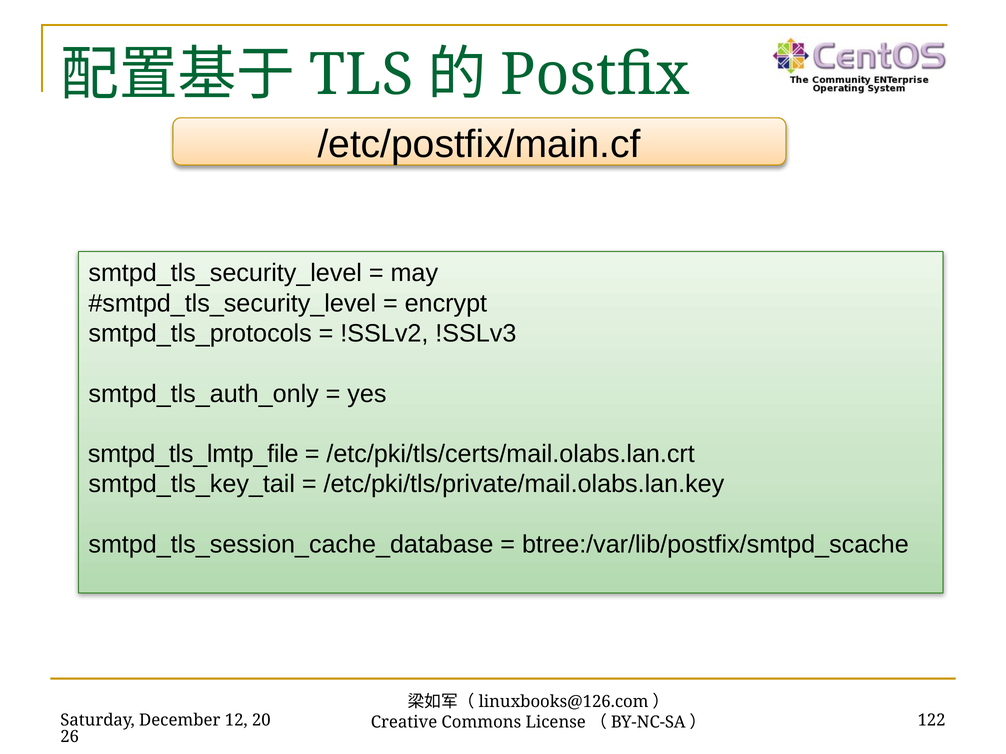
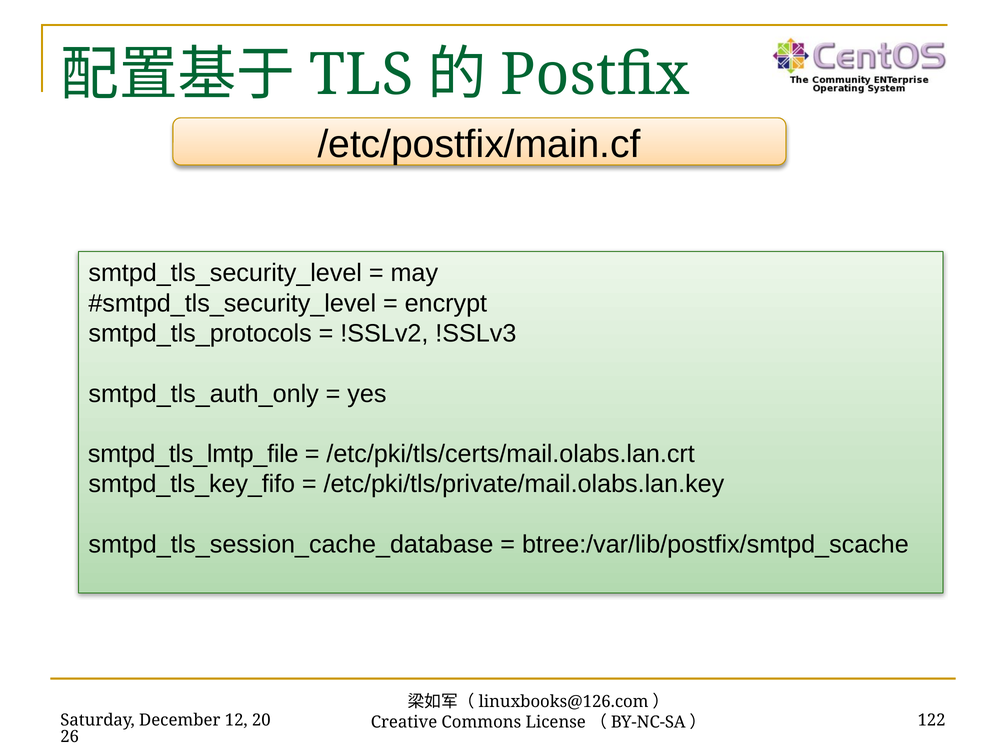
smtpd_tls_key_tail: smtpd_tls_key_tail -> smtpd_tls_key_fifo
